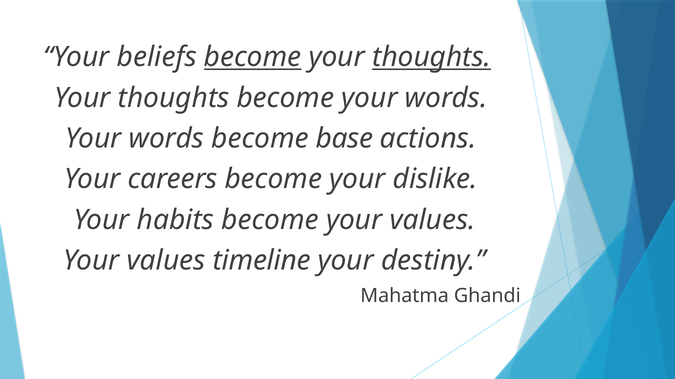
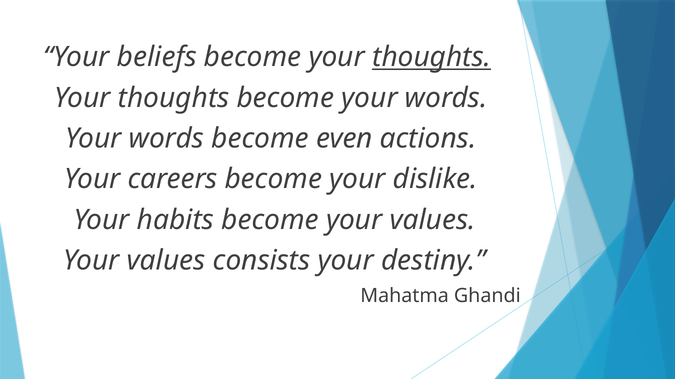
become at (253, 57) underline: present -> none
base: base -> even
timeline: timeline -> consists
